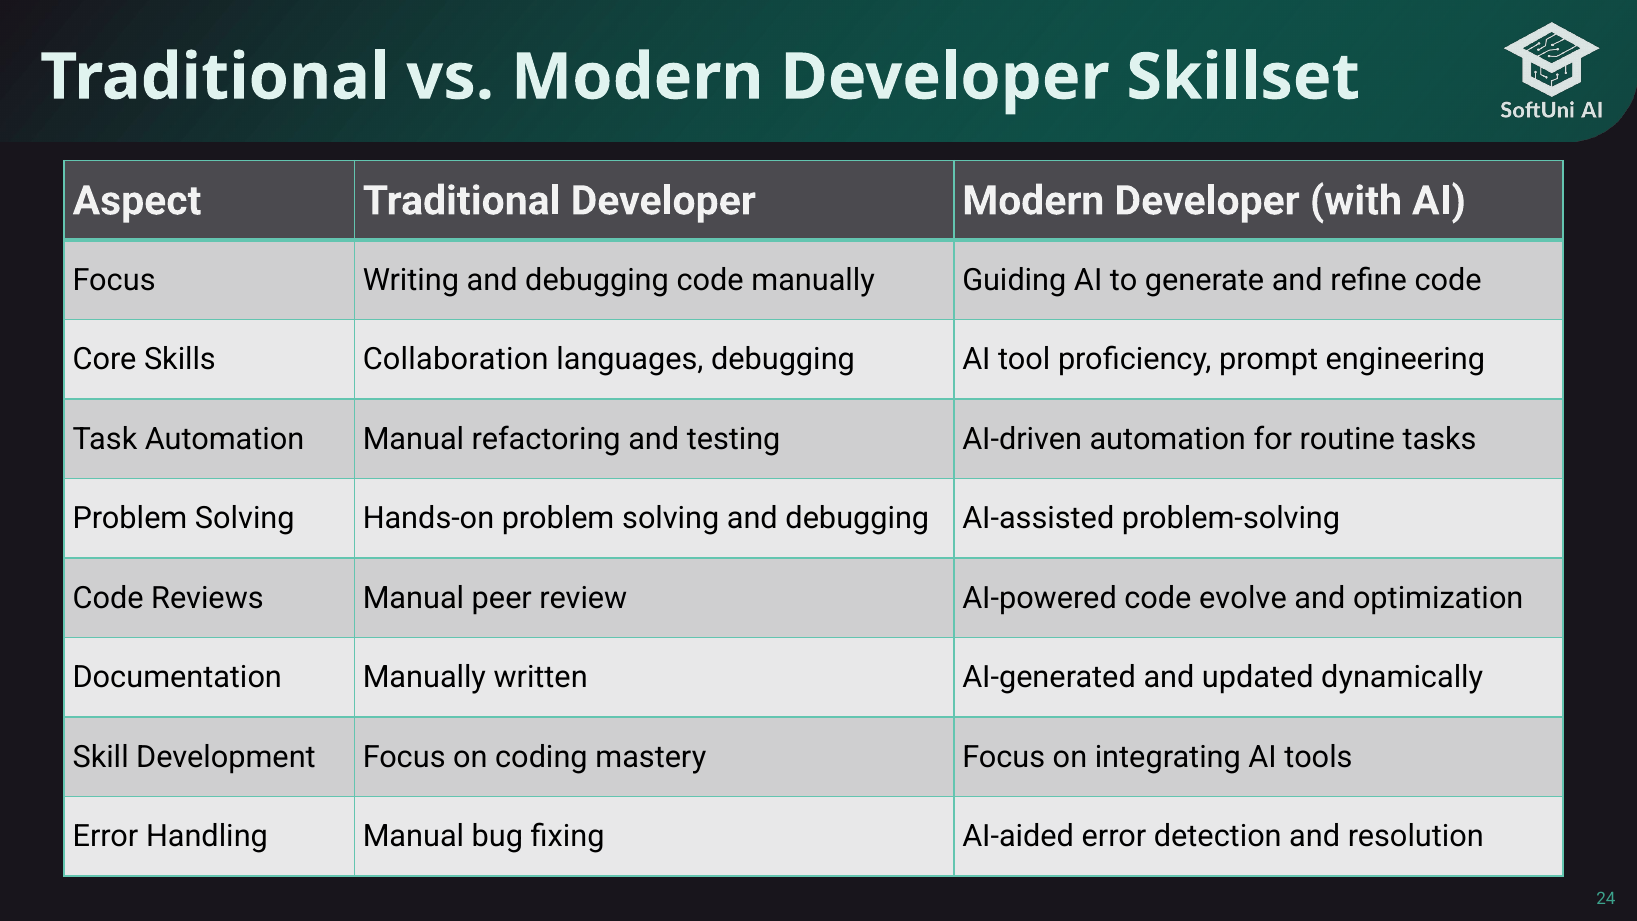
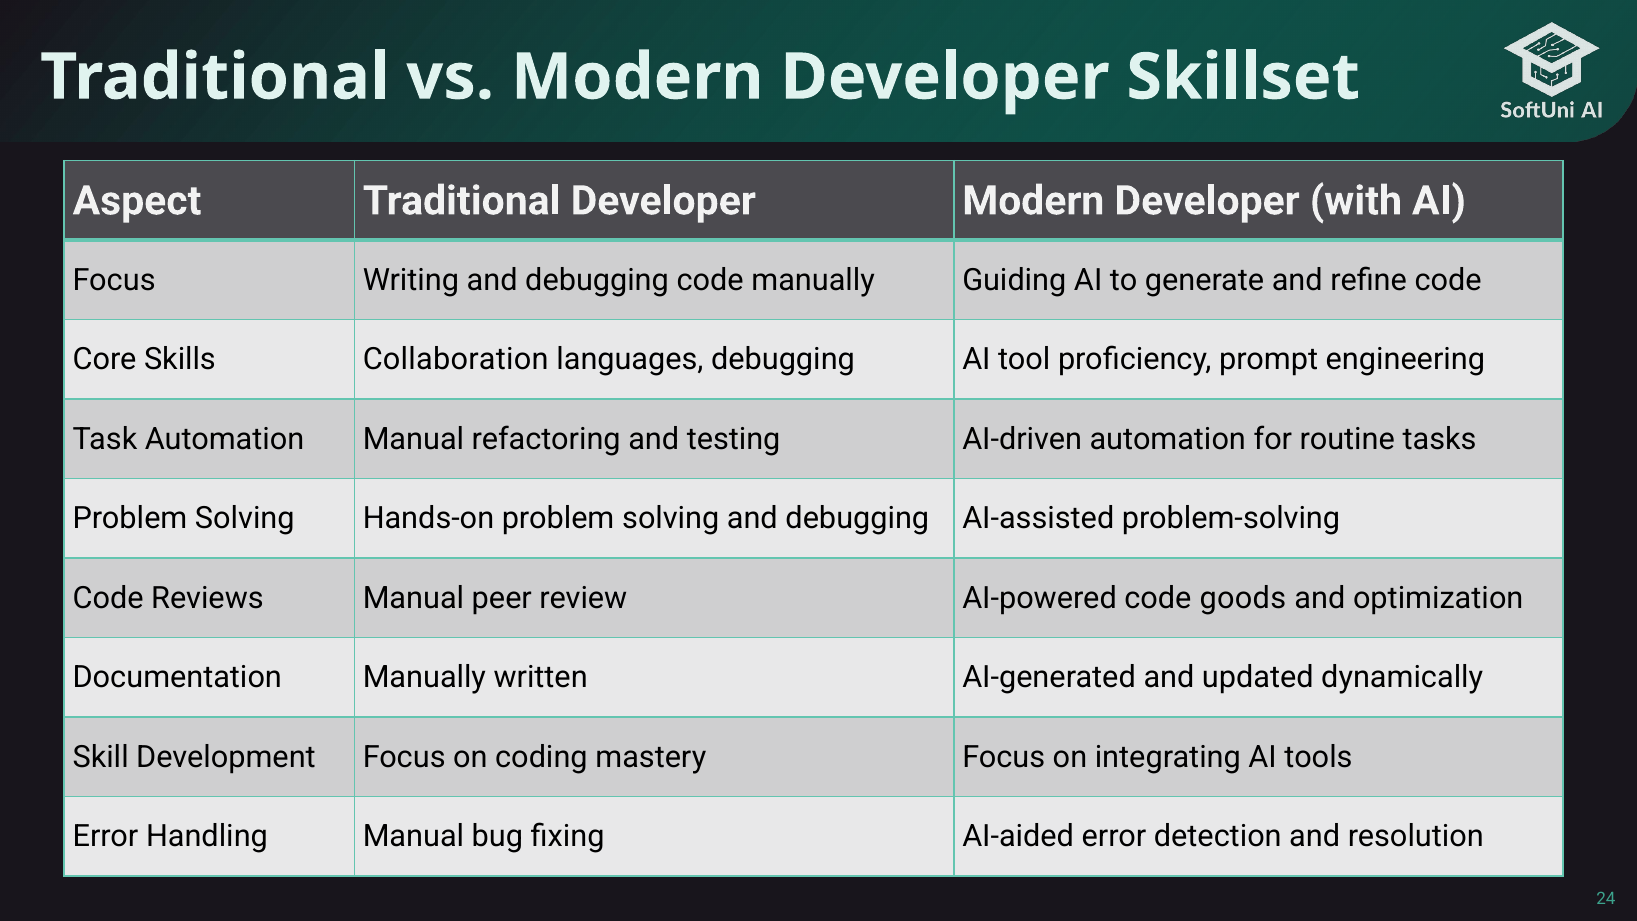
evolve: evolve -> goods
